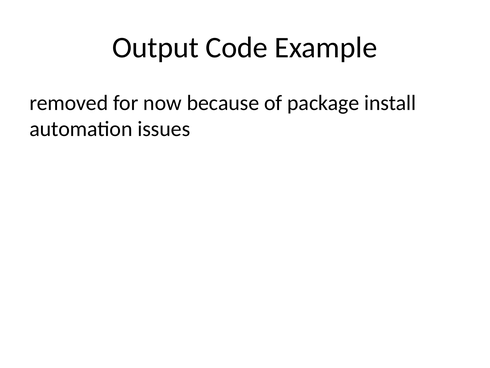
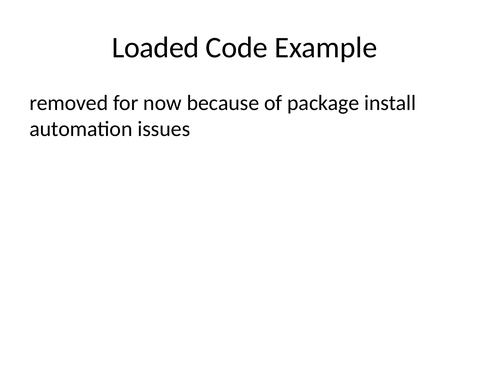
Output: Output -> Loaded
